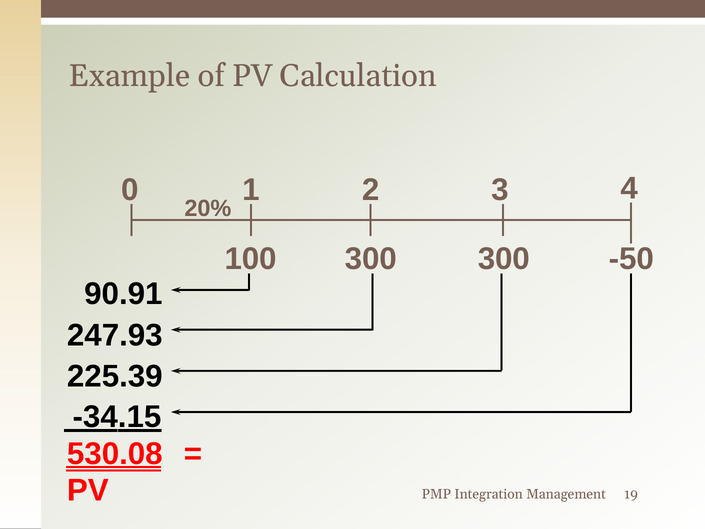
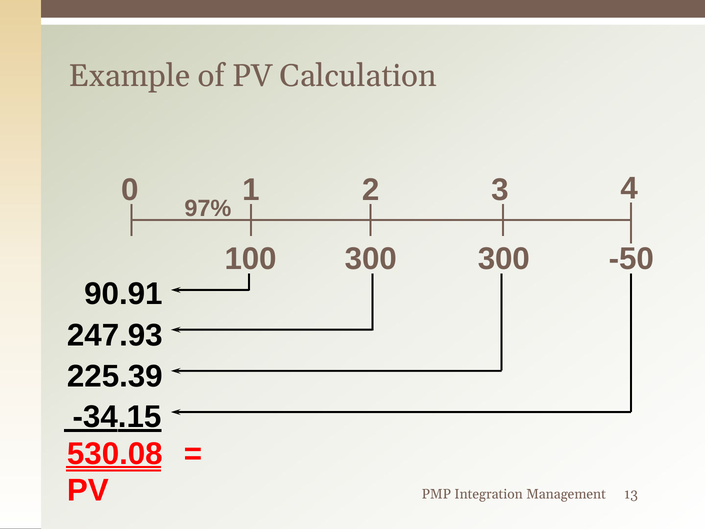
20%: 20% -> 97%
19: 19 -> 13
